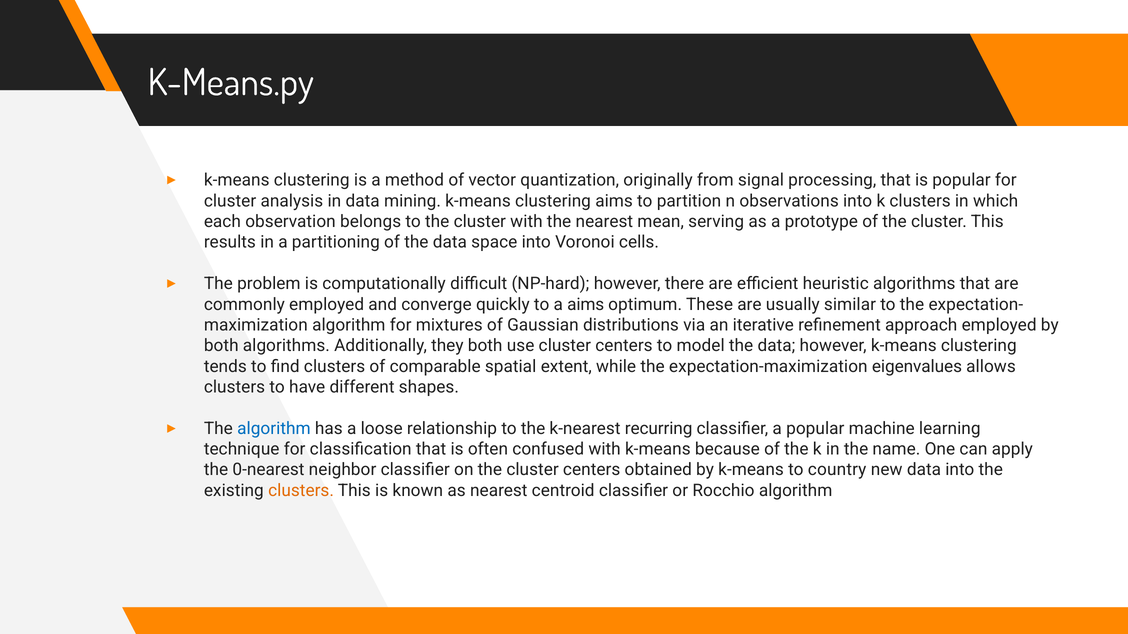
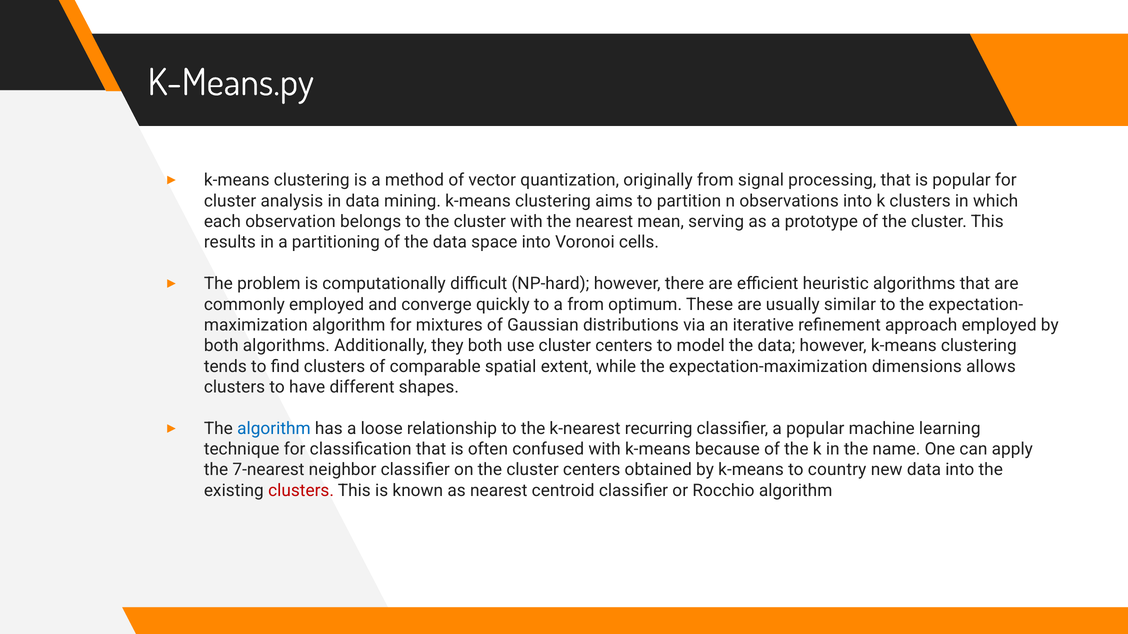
a aims: aims -> from
eigenvalues: eigenvalues -> dimensions
0-nearest: 0-nearest -> 7-nearest
clusters at (301, 491) colour: orange -> red
